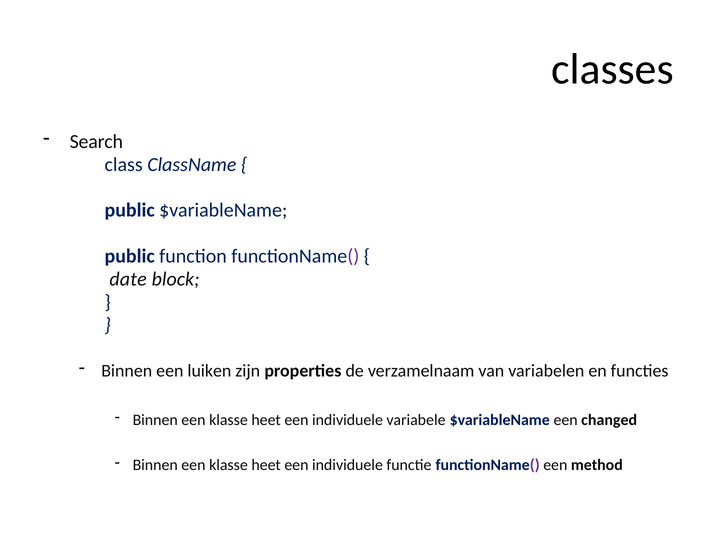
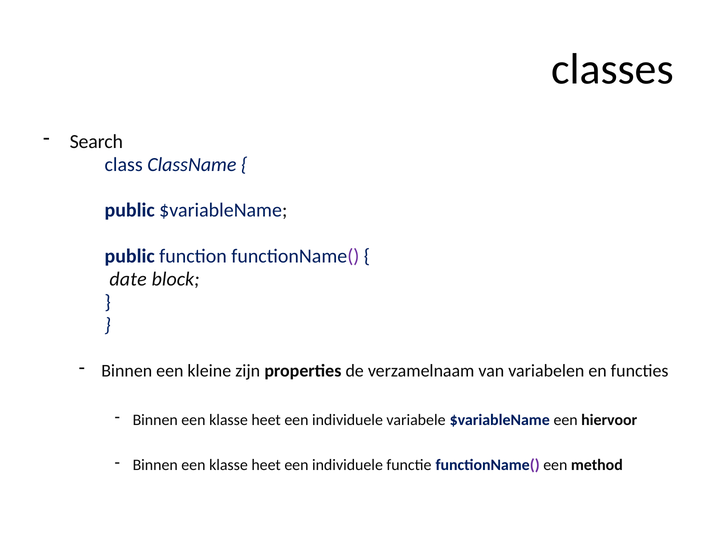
luiken: luiken -> kleine
changed: changed -> hiervoor
